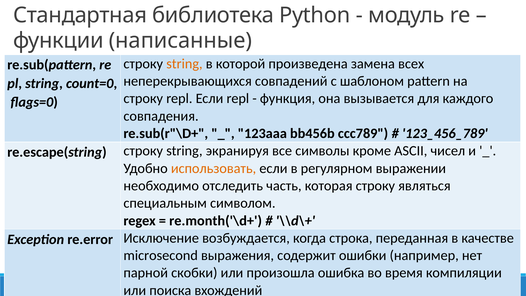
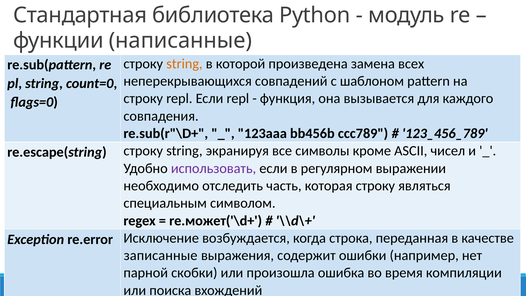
использовать colour: orange -> purple
re.month('\d+: re.month('\d+ -> re.может('\d+
microsecond: microsecond -> записанные
